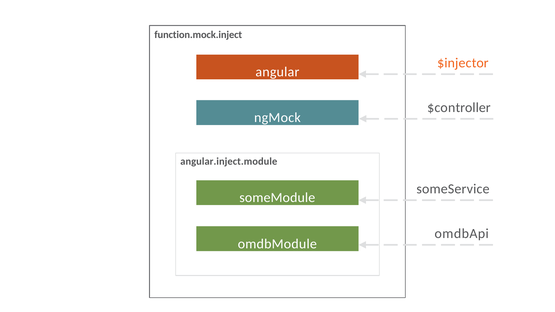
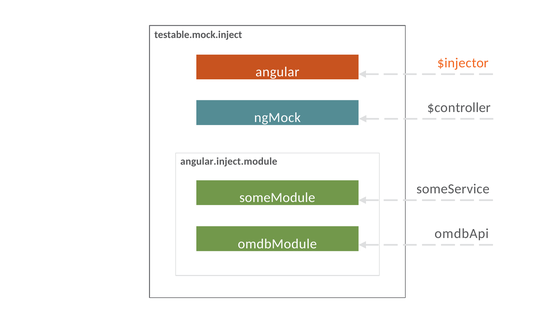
function.mock.inject: function.mock.inject -> testable.mock.inject
